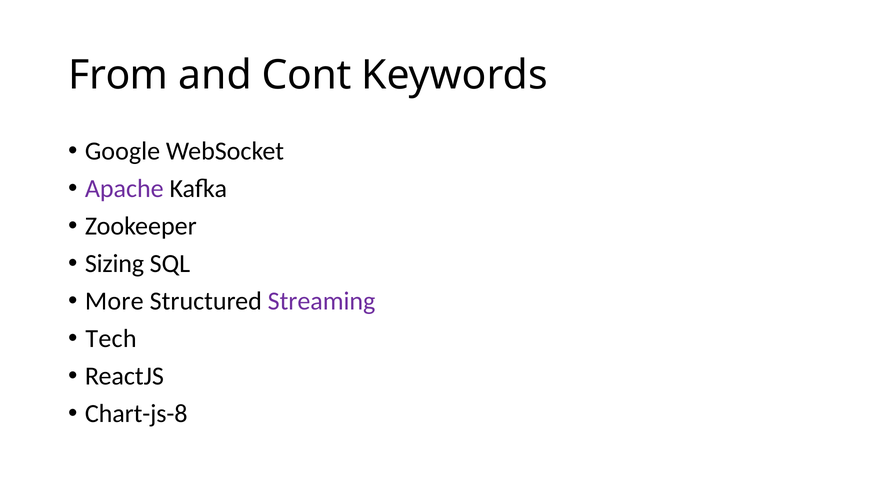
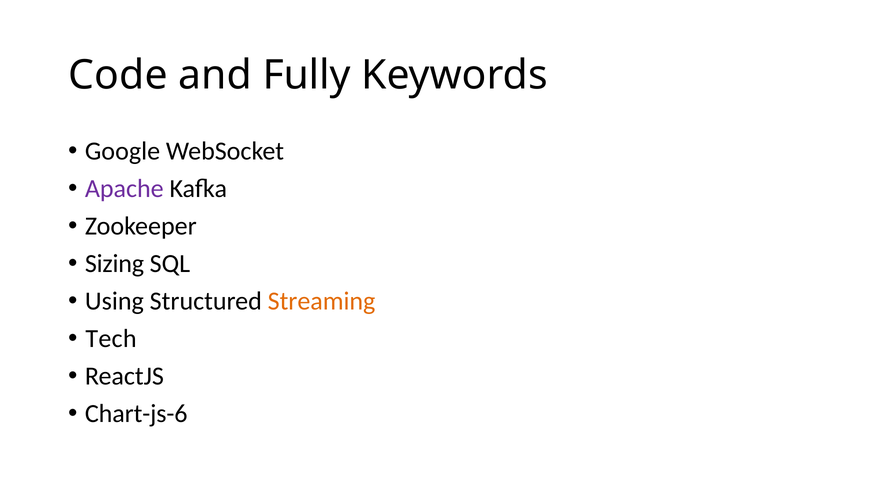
From: From -> Code
Cont: Cont -> Fully
More: More -> Using
Streaming colour: purple -> orange
Chart-js-8: Chart-js-8 -> Chart-js-6
